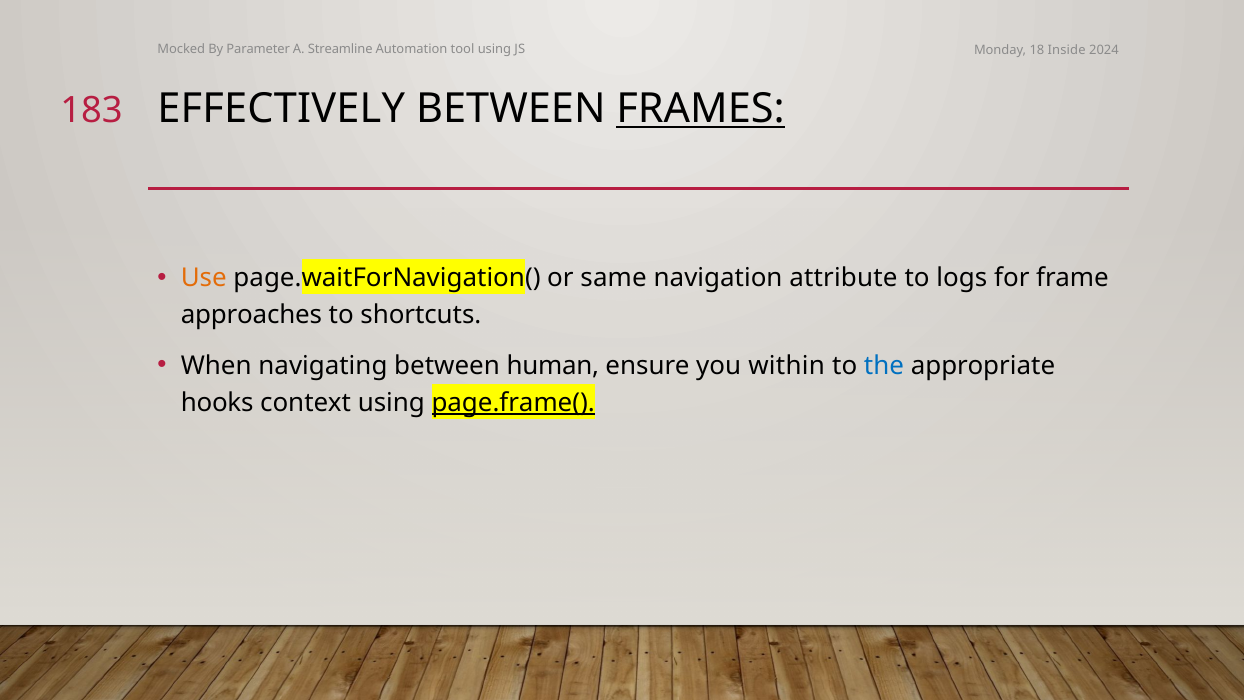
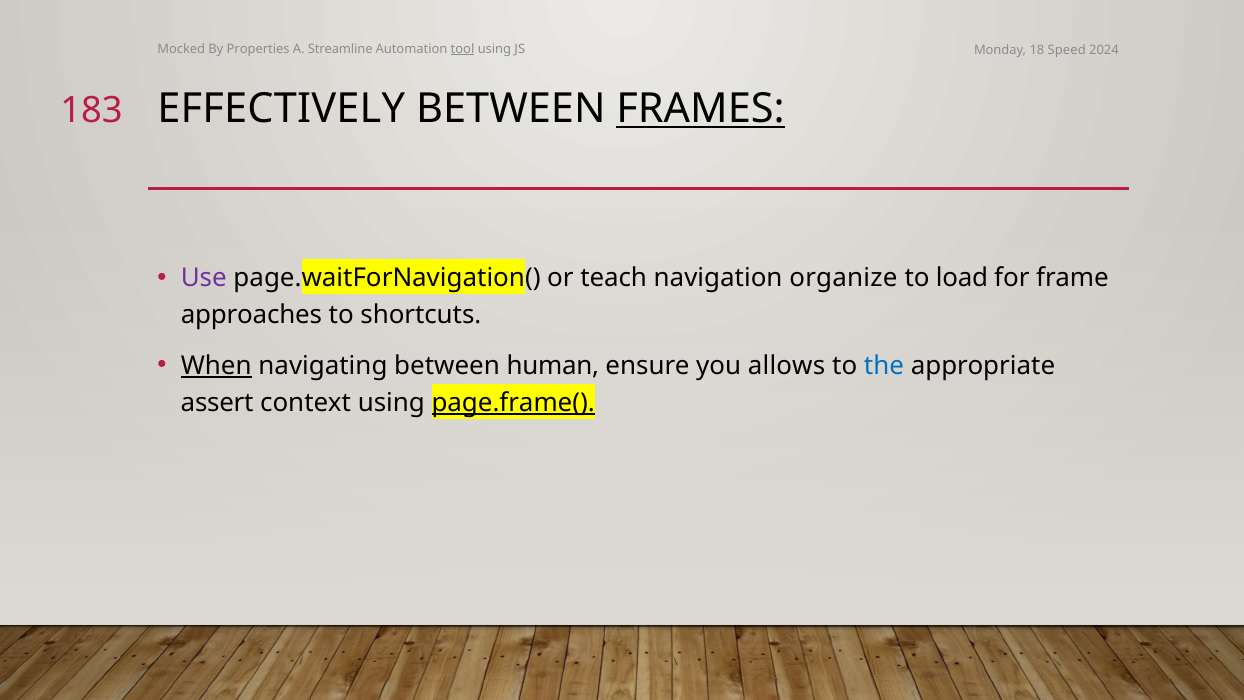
Parameter: Parameter -> Properties
tool underline: none -> present
Inside: Inside -> Speed
Use colour: orange -> purple
same: same -> teach
attribute: attribute -> organize
logs: logs -> load
When underline: none -> present
within: within -> allows
hooks: hooks -> assert
